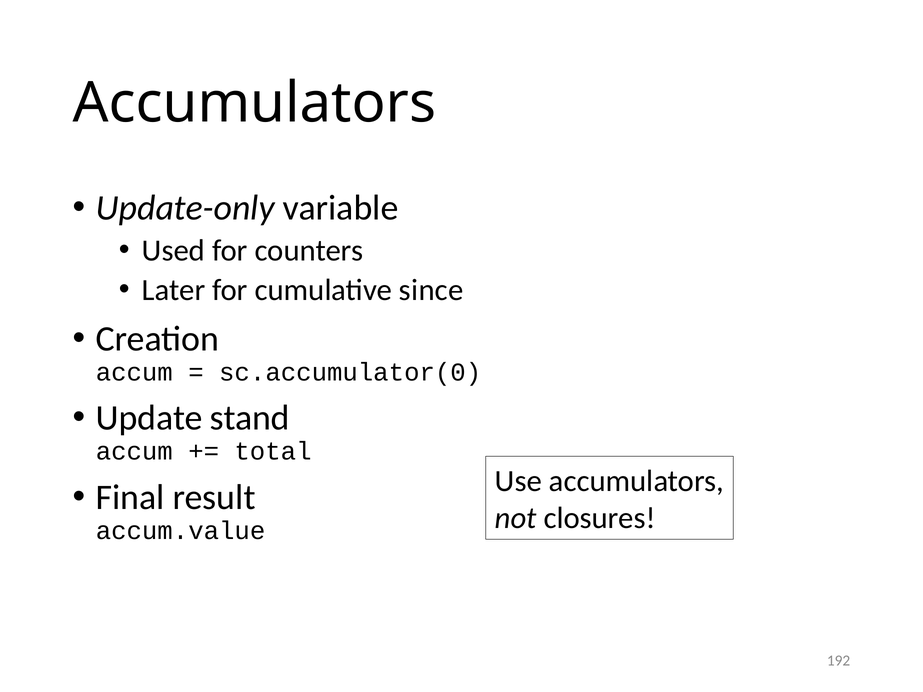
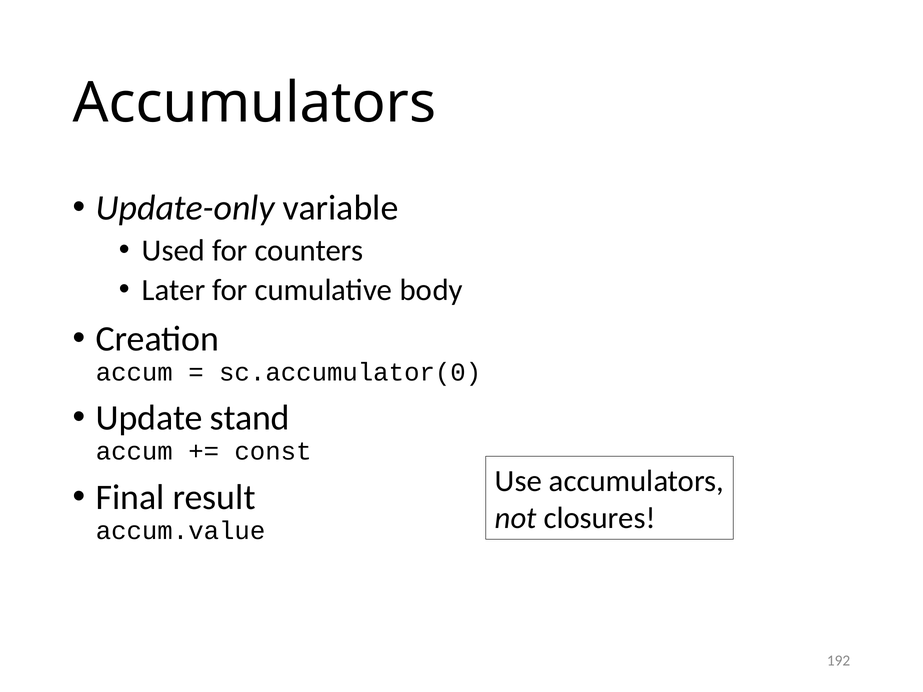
since: since -> body
total: total -> const
